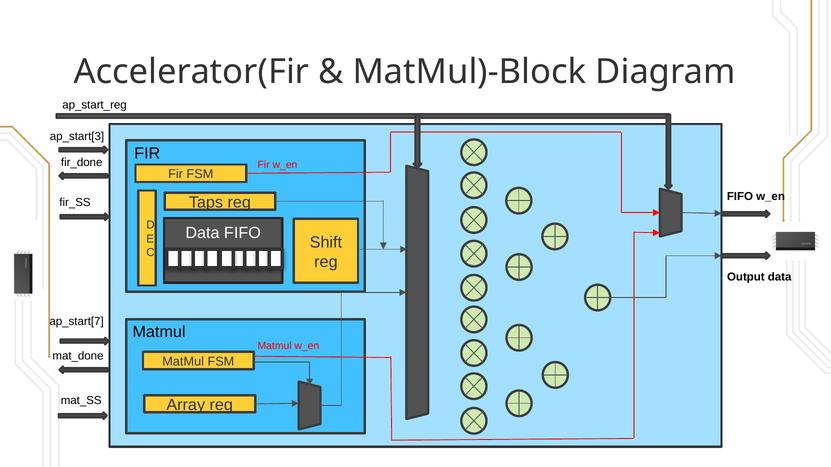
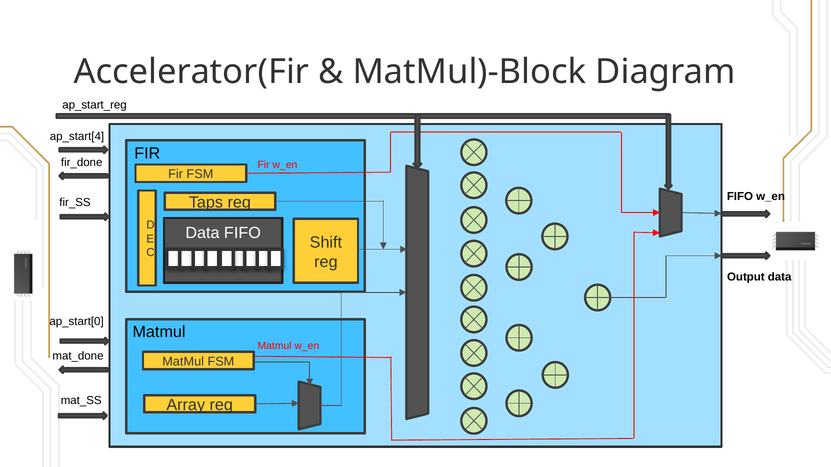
ap_start[3: ap_start[3 -> ap_start[4
ap_start[7: ap_start[7 -> ap_start[0
